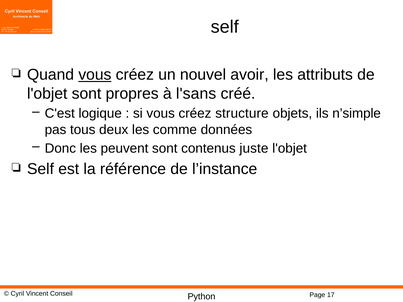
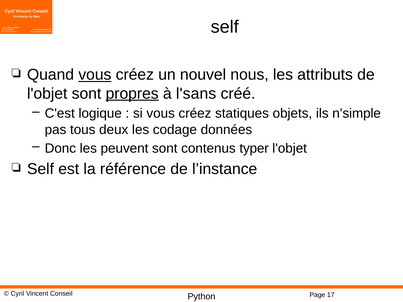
avoir: avoir -> nous
propres underline: none -> present
structure: structure -> statiques
comme: comme -> codage
juste: juste -> typer
